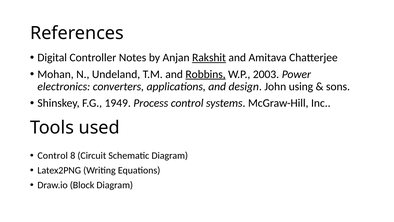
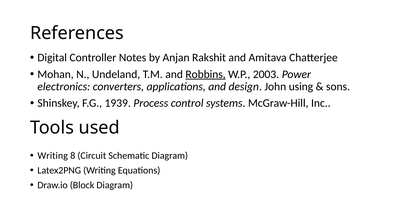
Rakshit underline: present -> none
1949: 1949 -> 1939
Control at (53, 155): Control -> Writing
